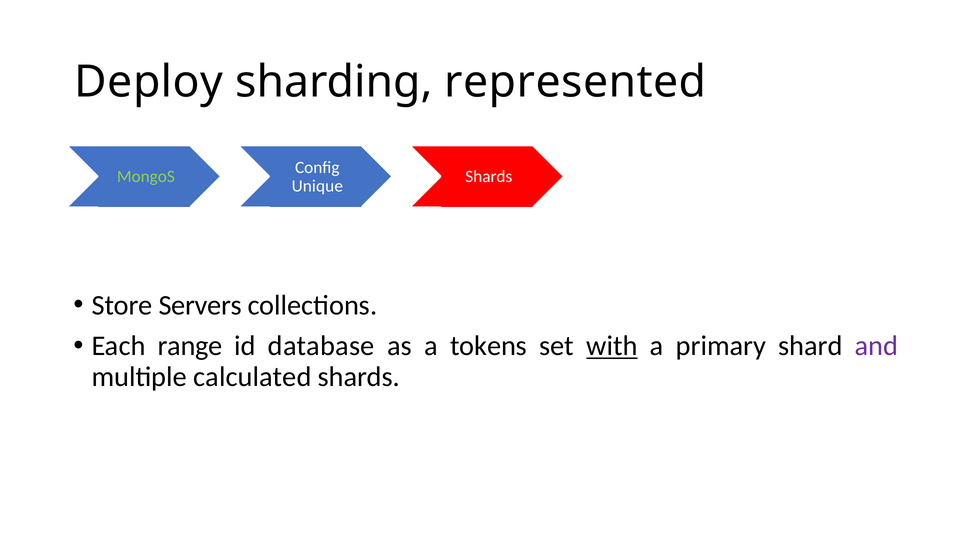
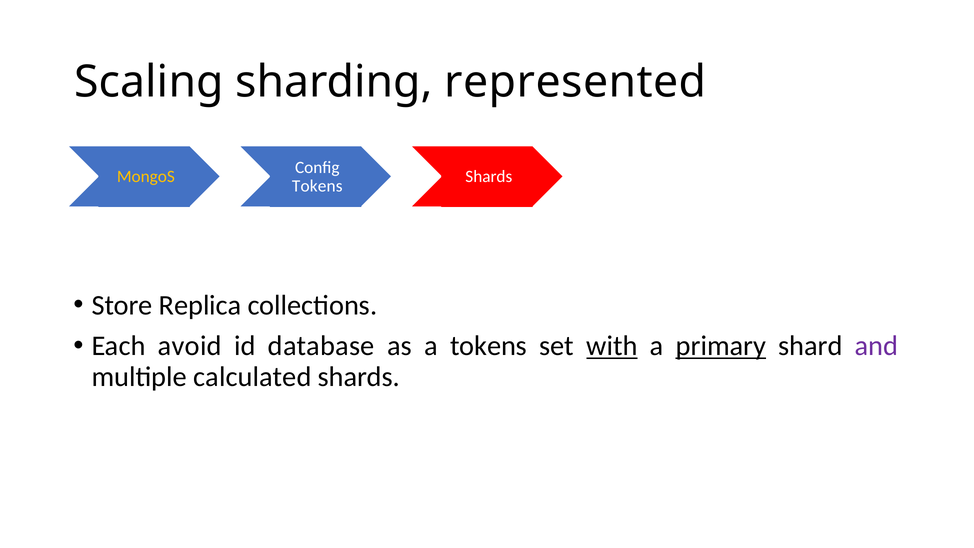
Deploy: Deploy -> Scaling
MongoS colour: light green -> yellow
Unique at (317, 186): Unique -> Tokens
Servers: Servers -> Replica
range: range -> avoid
primary underline: none -> present
